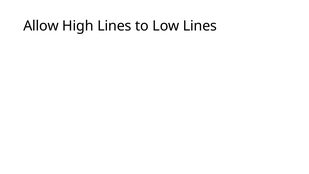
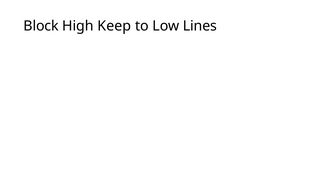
Allow: Allow -> Block
High Lines: Lines -> Keep
